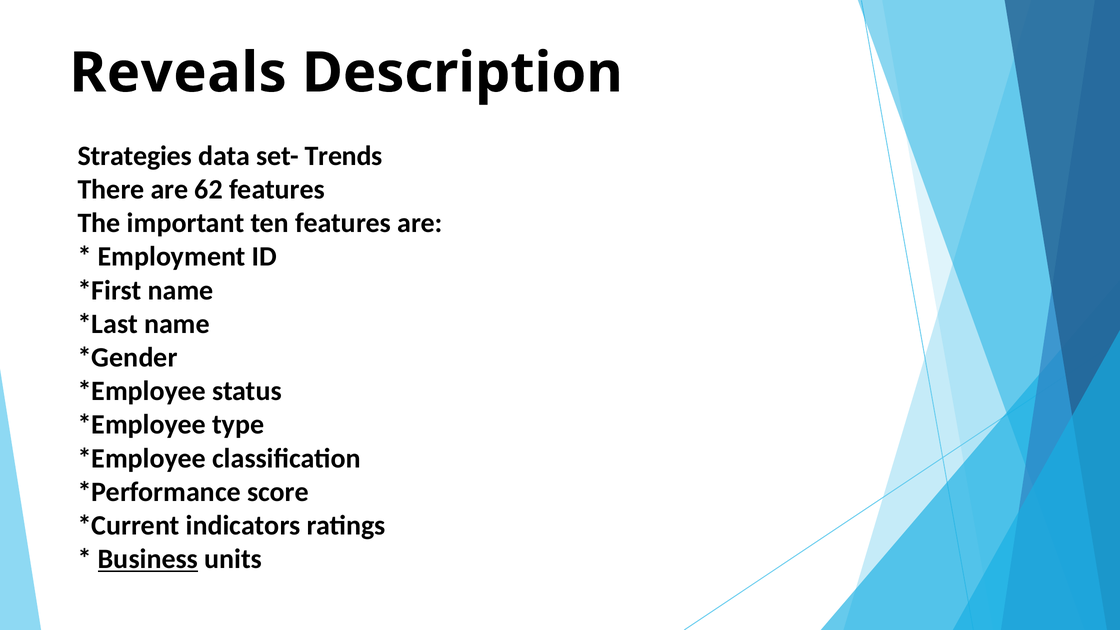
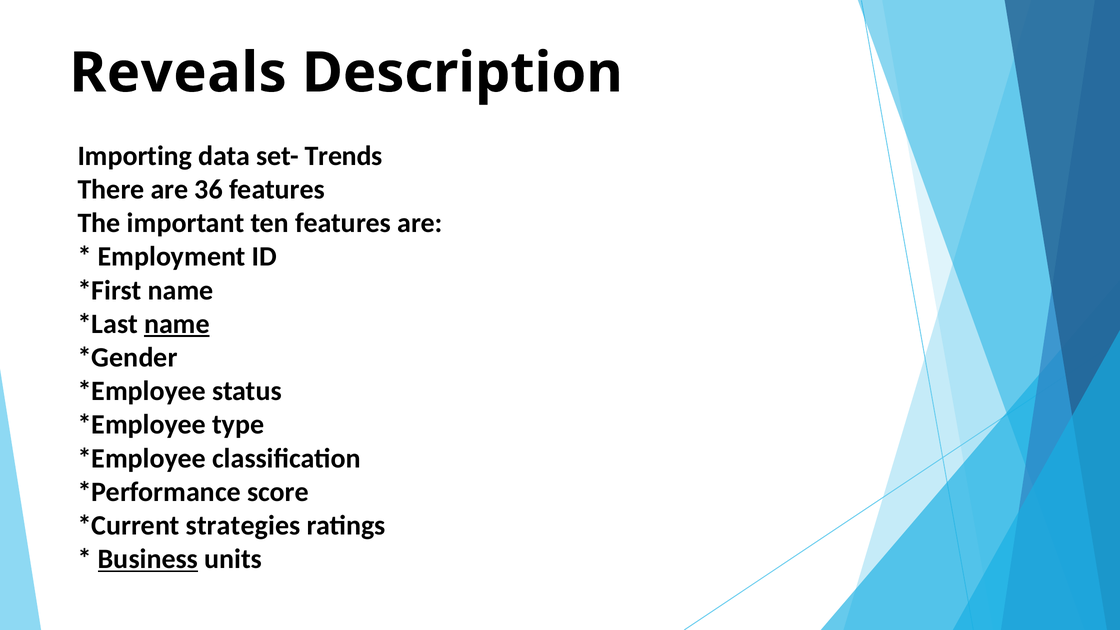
Strategies: Strategies -> Importing
62: 62 -> 36
name at (177, 324) underline: none -> present
indicators: indicators -> strategies
